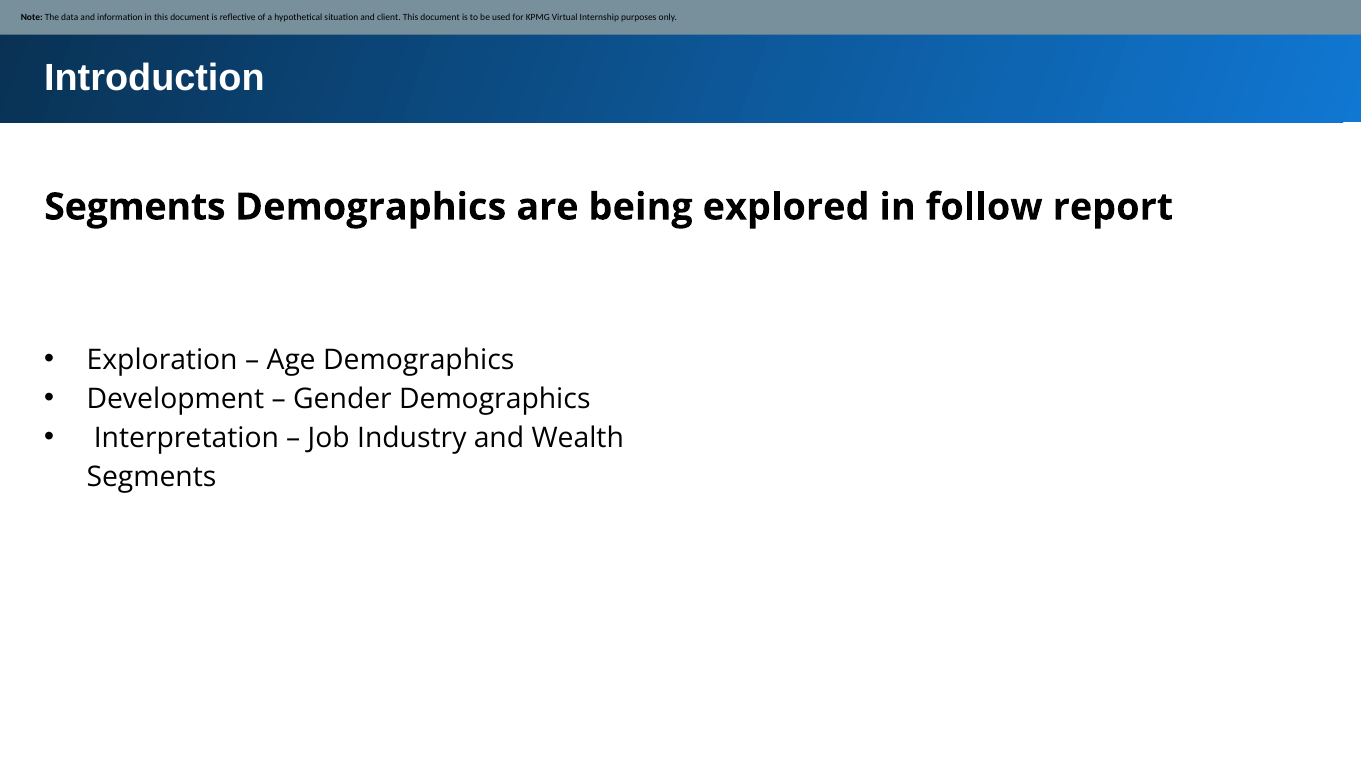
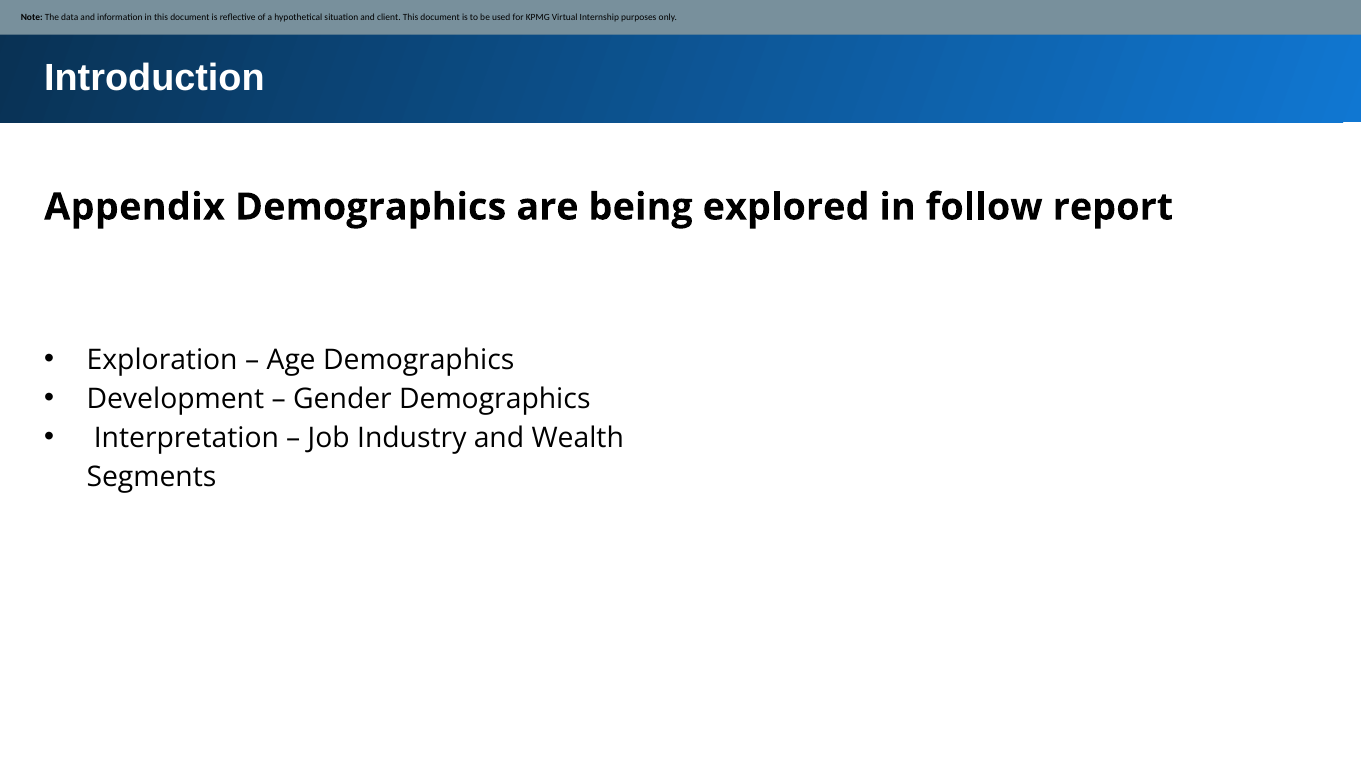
Segments at (135, 207): Segments -> Appendix
